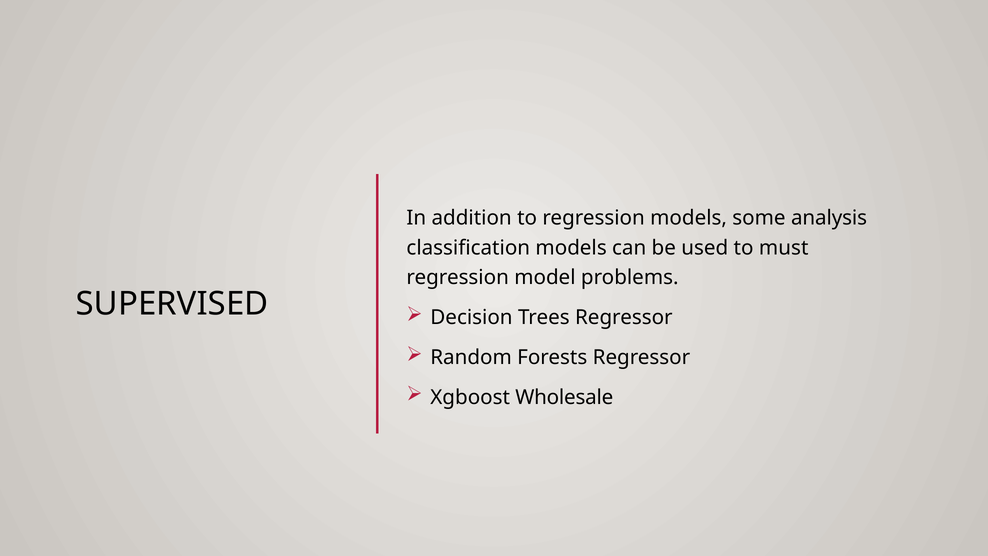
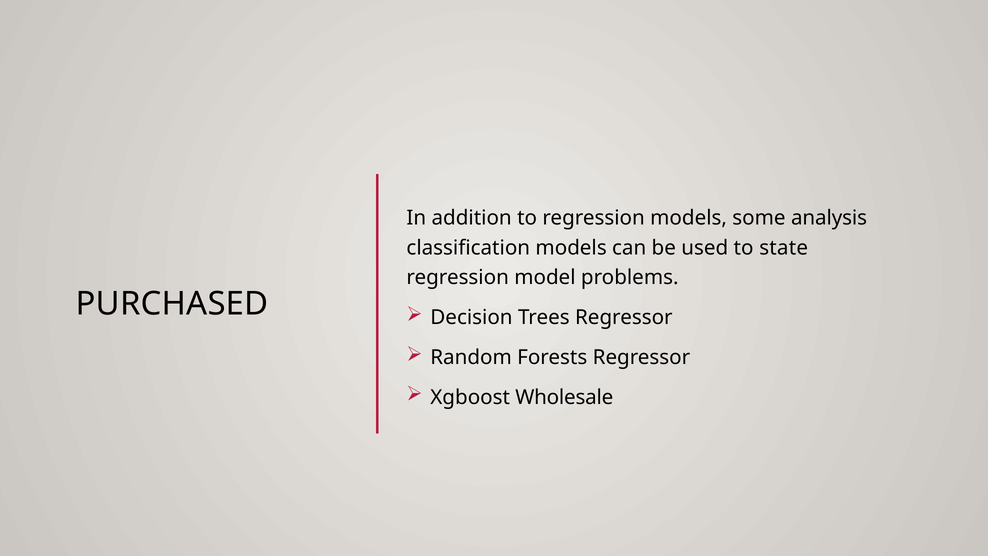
must: must -> state
SUPERVISED: SUPERVISED -> PURCHASED
